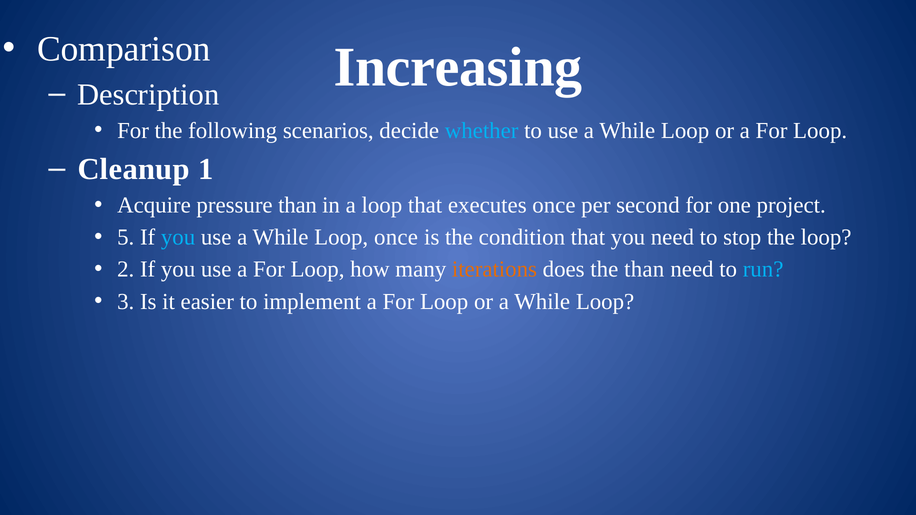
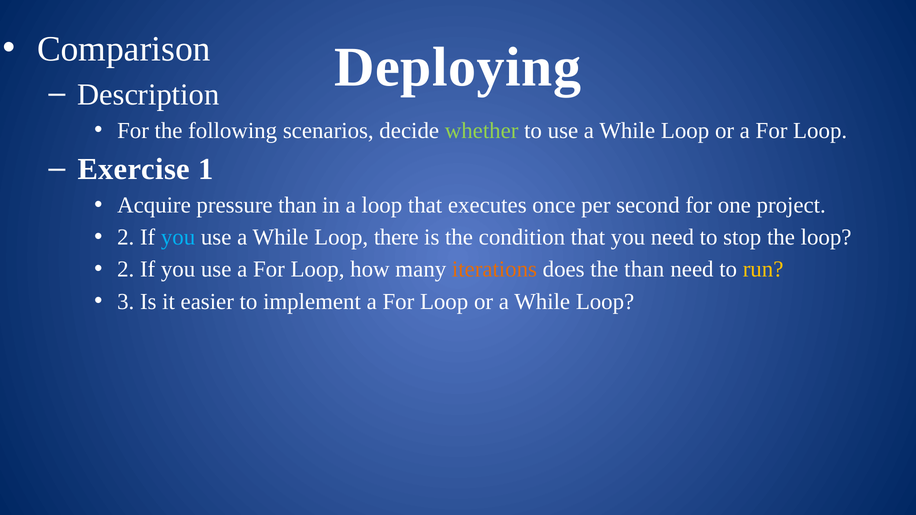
Increasing: Increasing -> Deploying
whether colour: light blue -> light green
Cleanup: Cleanup -> Exercise
5 at (126, 237): 5 -> 2
Loop once: once -> there
run colour: light blue -> yellow
